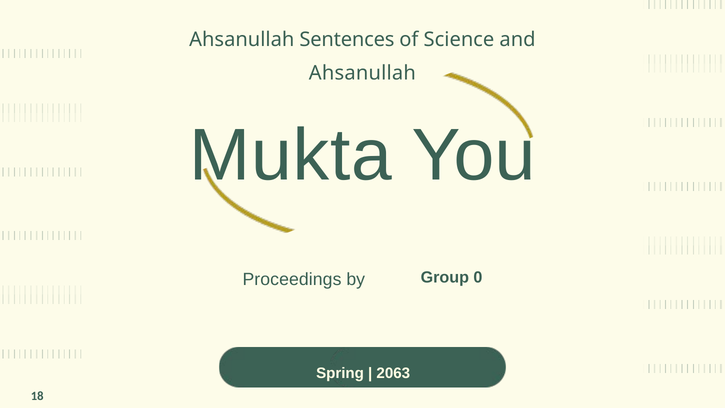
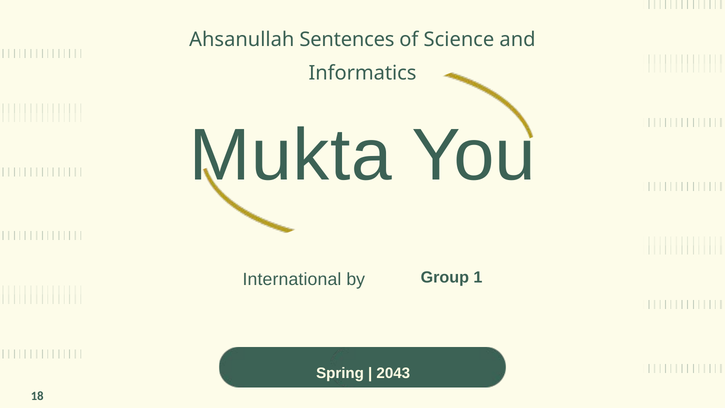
Ahsanullah at (362, 73): Ahsanullah -> Informatics
Proceedings: Proceedings -> International
0: 0 -> 1
2063: 2063 -> 2043
